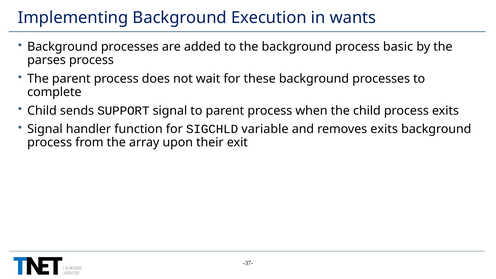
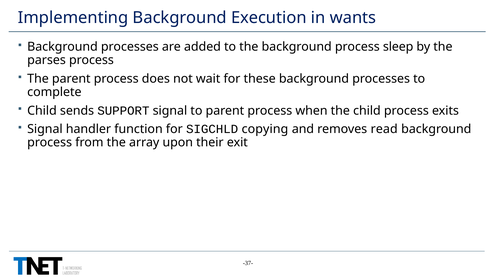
basic: basic -> sleep
variable: variable -> copying
removes exits: exits -> read
